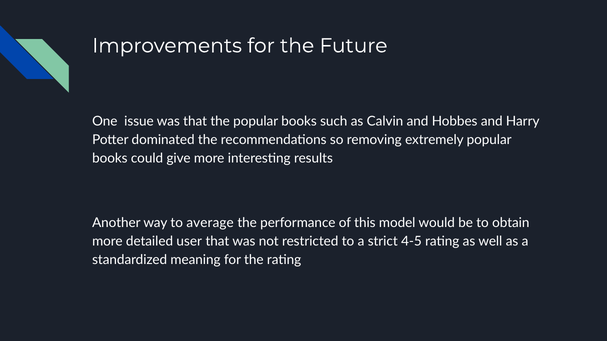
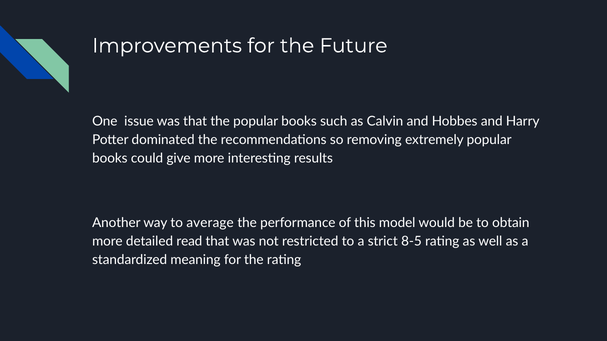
user: user -> read
4-5: 4-5 -> 8-5
